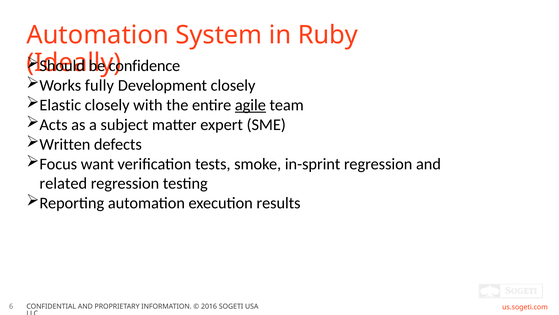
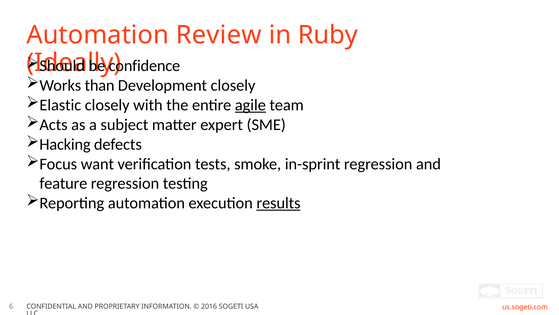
System: System -> Review
fully: fully -> than
Written: Written -> Hacking
related: related -> feature
results underline: none -> present
